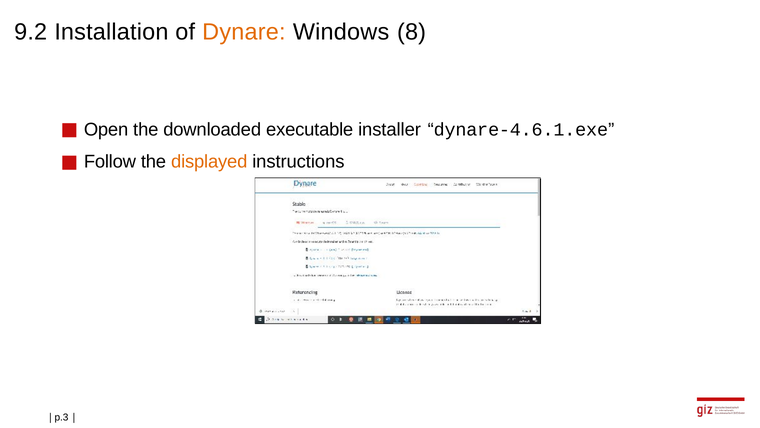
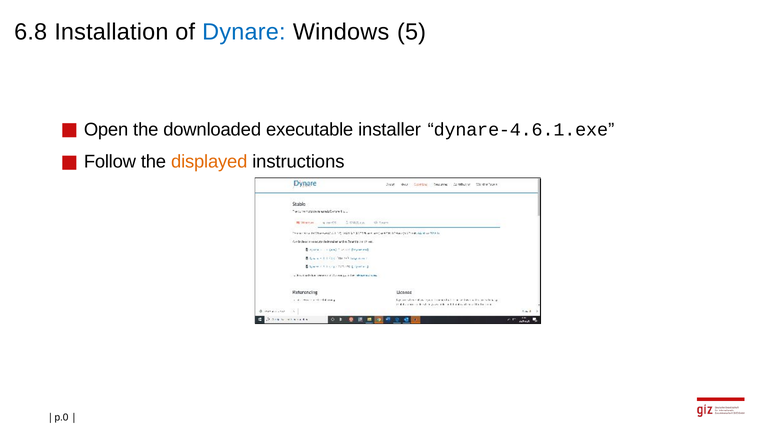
9.2: 9.2 -> 6.8
Dynare colour: orange -> blue
8: 8 -> 5
p.3: p.3 -> p.0
